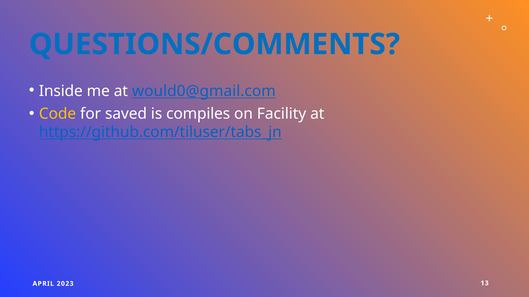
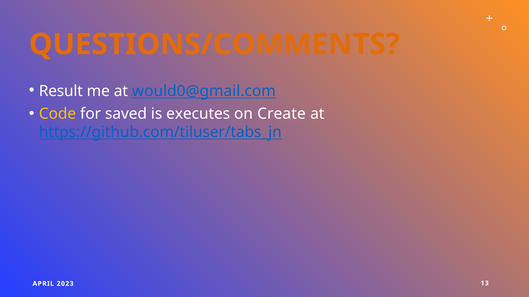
QUESTIONS/COMMENTS colour: blue -> orange
Inside: Inside -> Result
compiles: compiles -> executes
Facility: Facility -> Create
